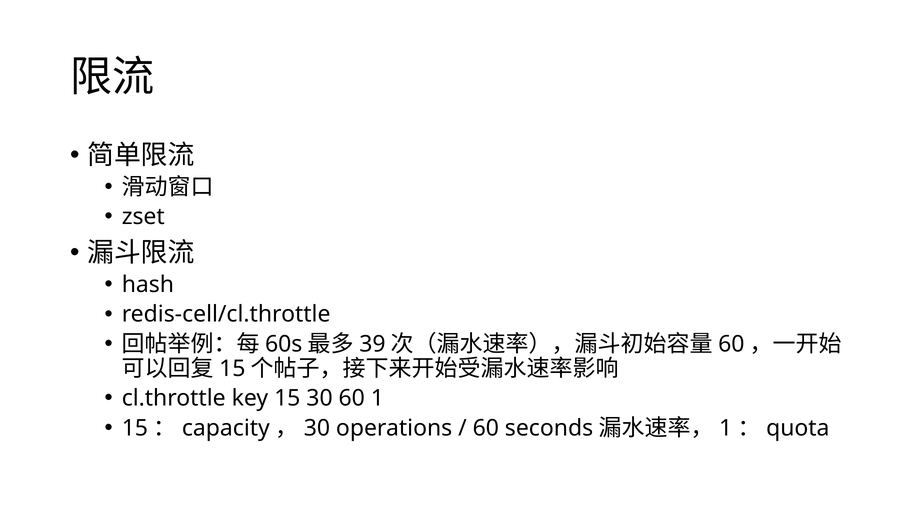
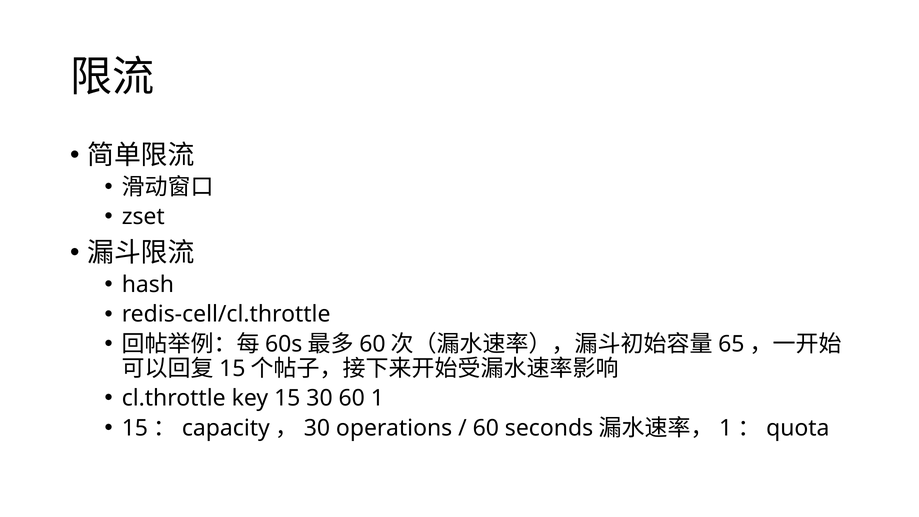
39 at (372, 344): 39 -> 60
60 at (731, 344): 60 -> 65
